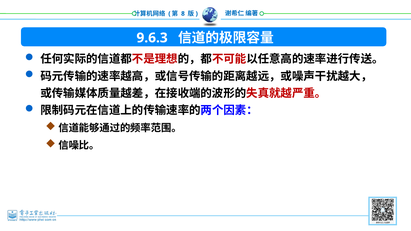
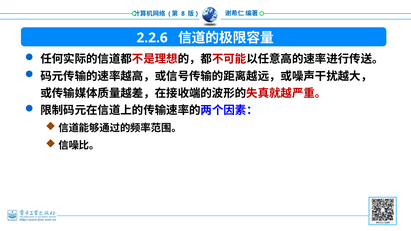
9.6.3: 9.6.3 -> 2.2.6
